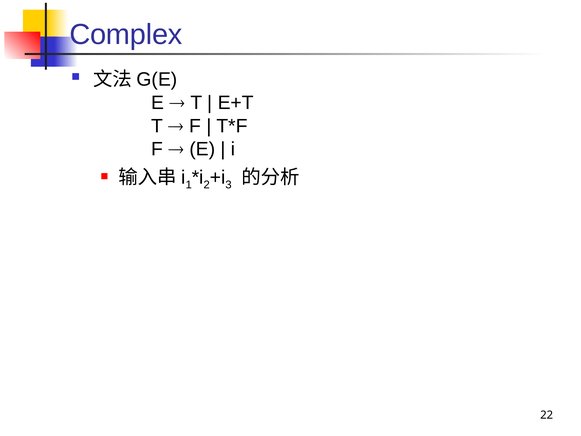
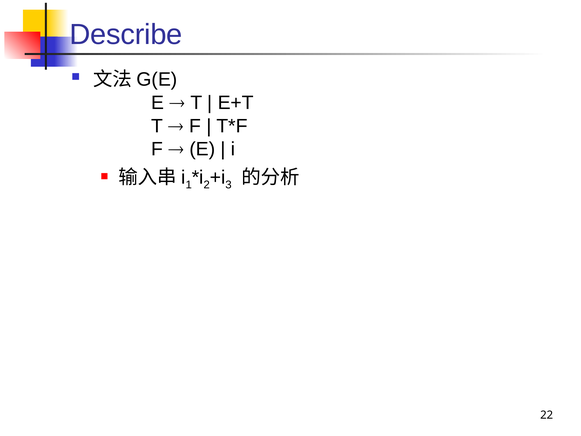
Complex: Complex -> Describe
